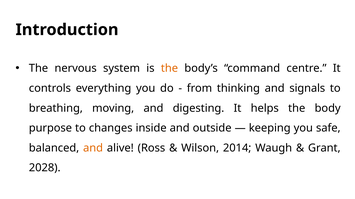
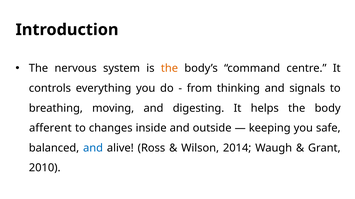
purpose: purpose -> afferent
and at (93, 148) colour: orange -> blue
2028: 2028 -> 2010
